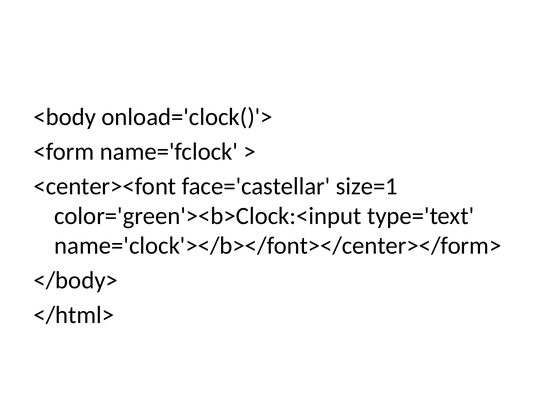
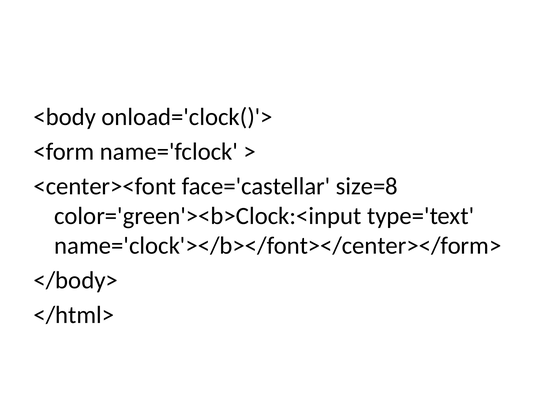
size=1: size=1 -> size=8
